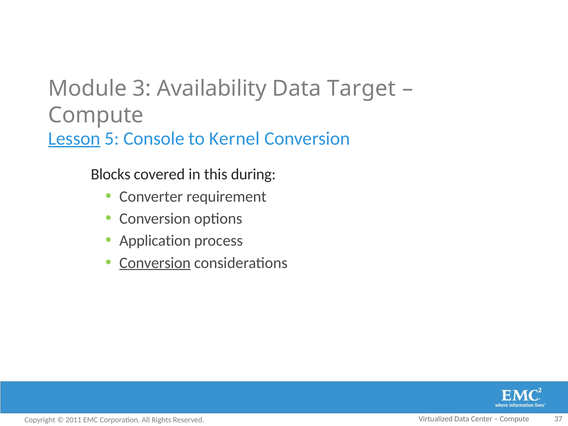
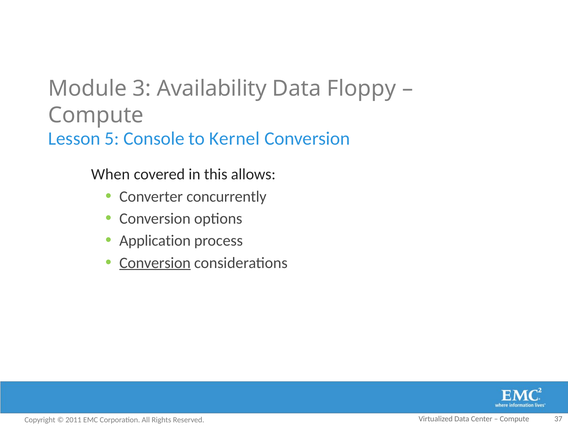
Target: Target -> Floppy
Lesson underline: present -> none
Blocks: Blocks -> When
during: during -> allows
requirement: requirement -> concurrently
